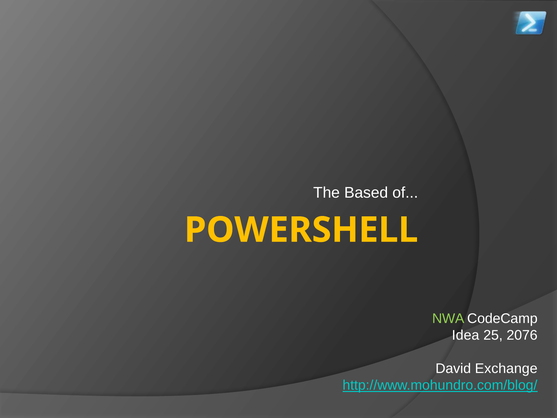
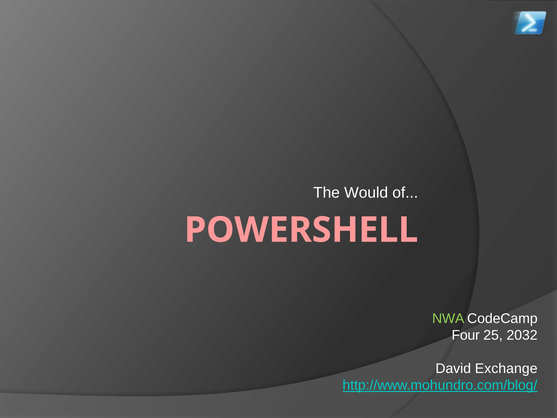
Based: Based -> Would
POWERSHELL colour: yellow -> pink
Idea: Idea -> Four
2076: 2076 -> 2032
